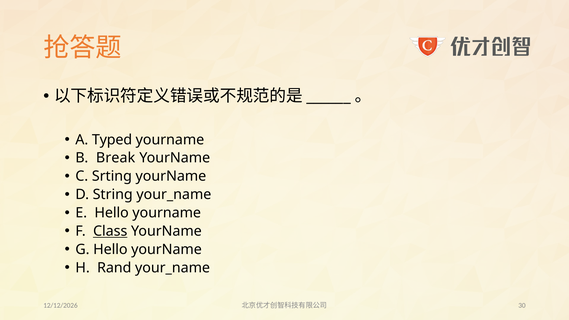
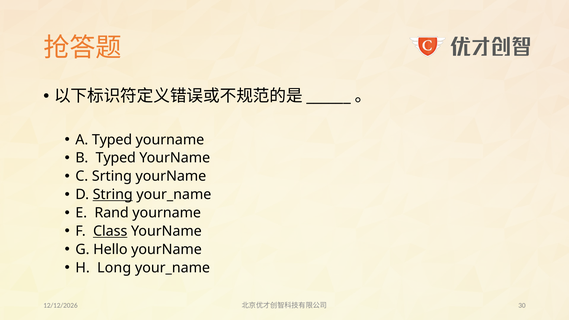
B Break: Break -> Typed
String underline: none -> present
E Hello: Hello -> Rand
Rand: Rand -> Long
